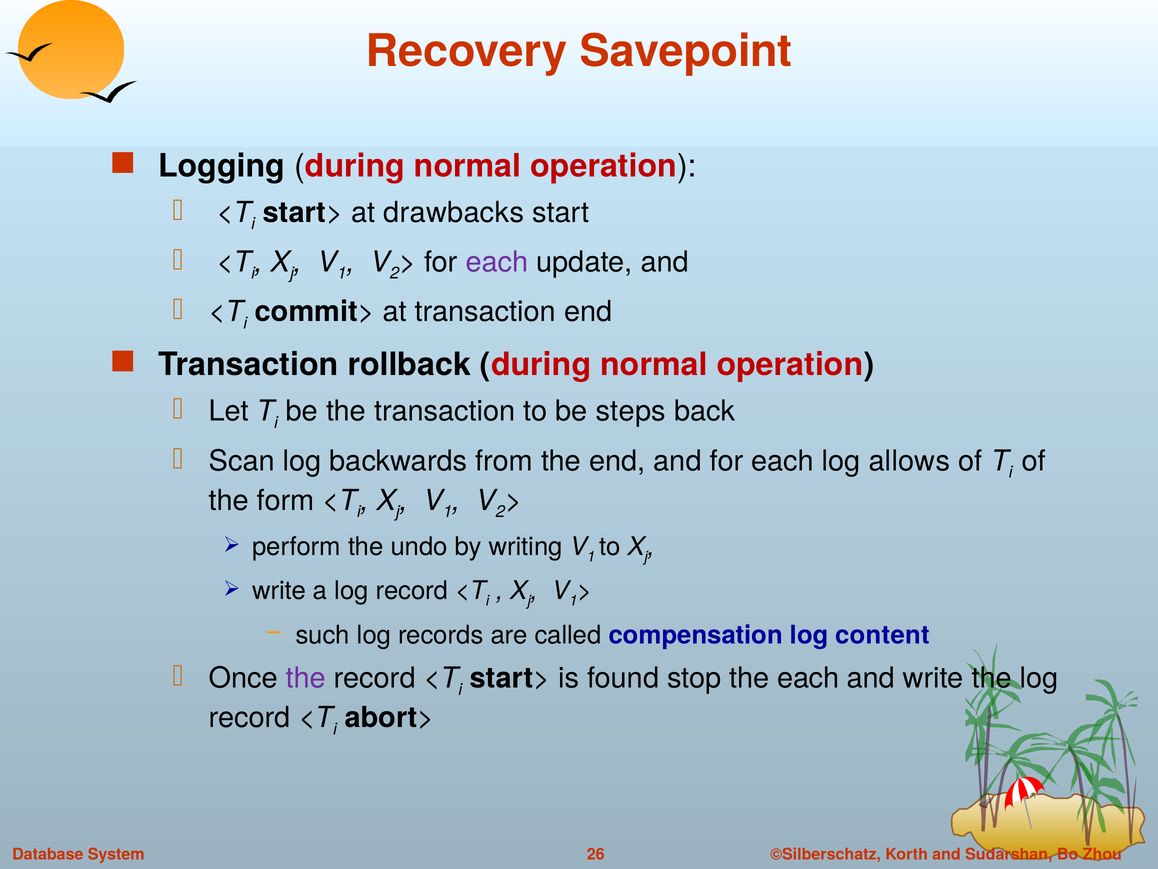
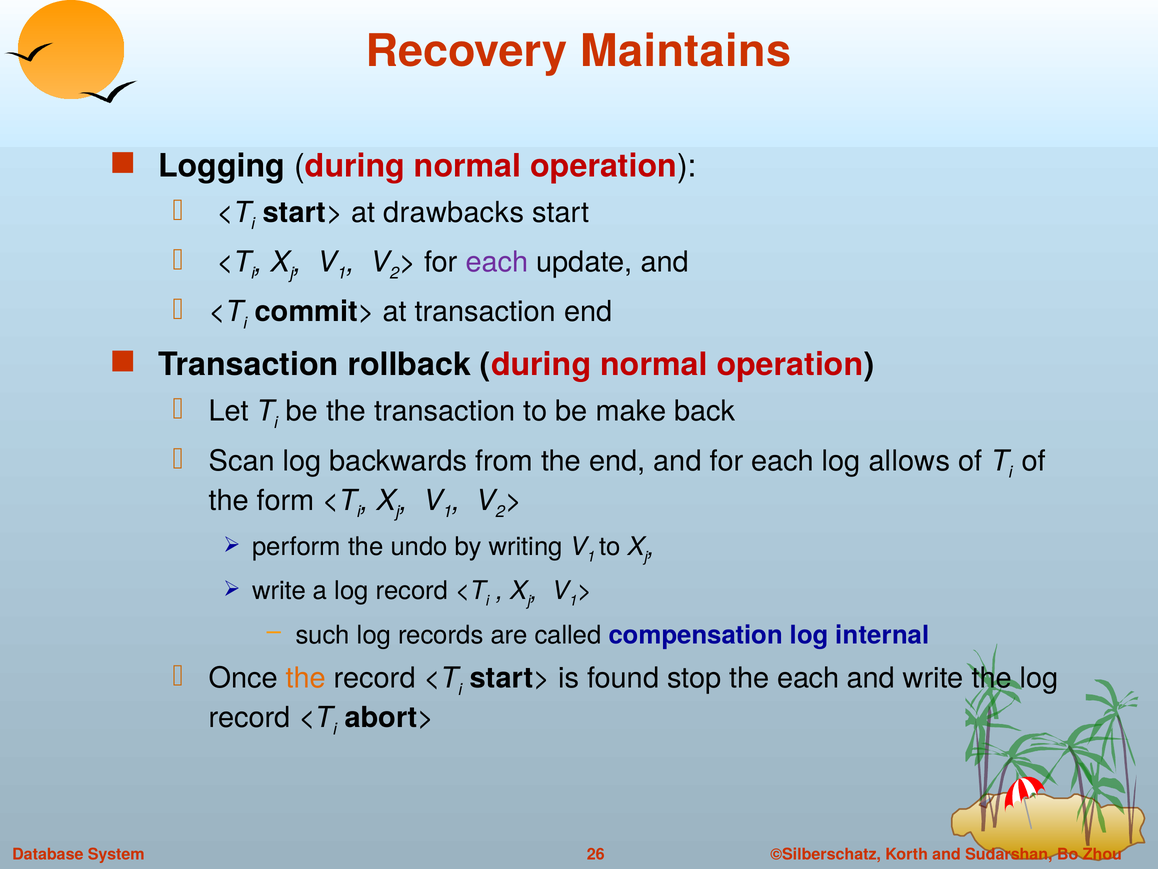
Savepoint: Savepoint -> Maintains
steps: steps -> make
content: content -> internal
the at (306, 678) colour: purple -> orange
